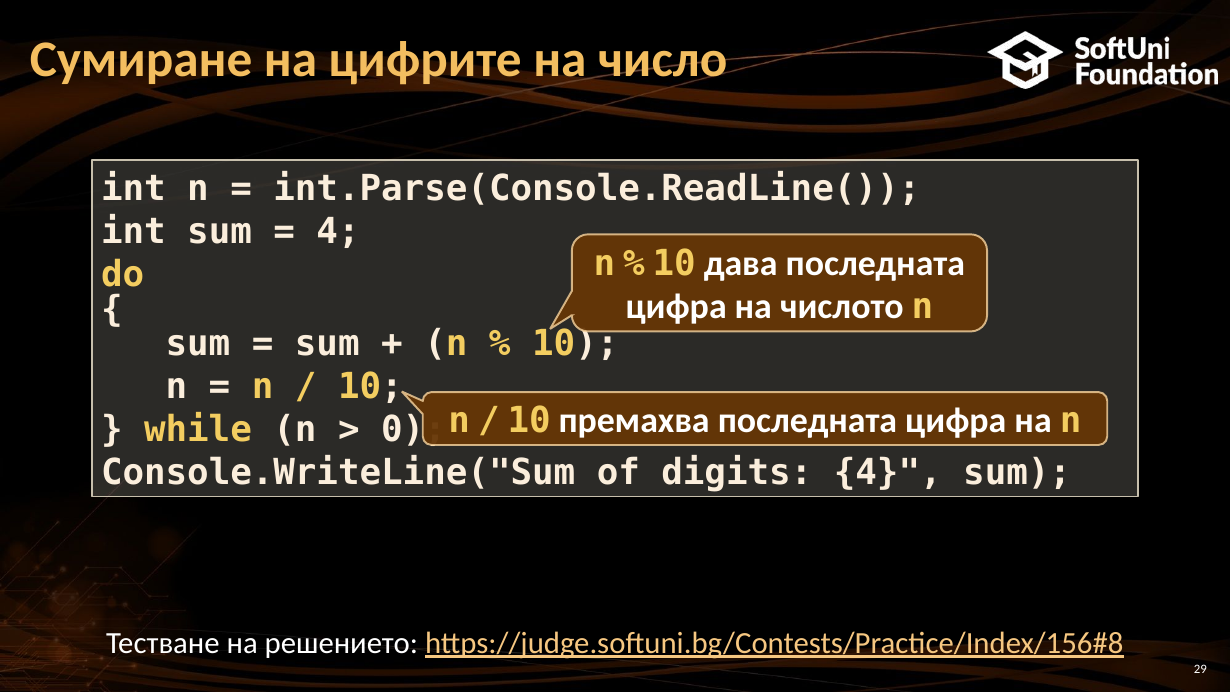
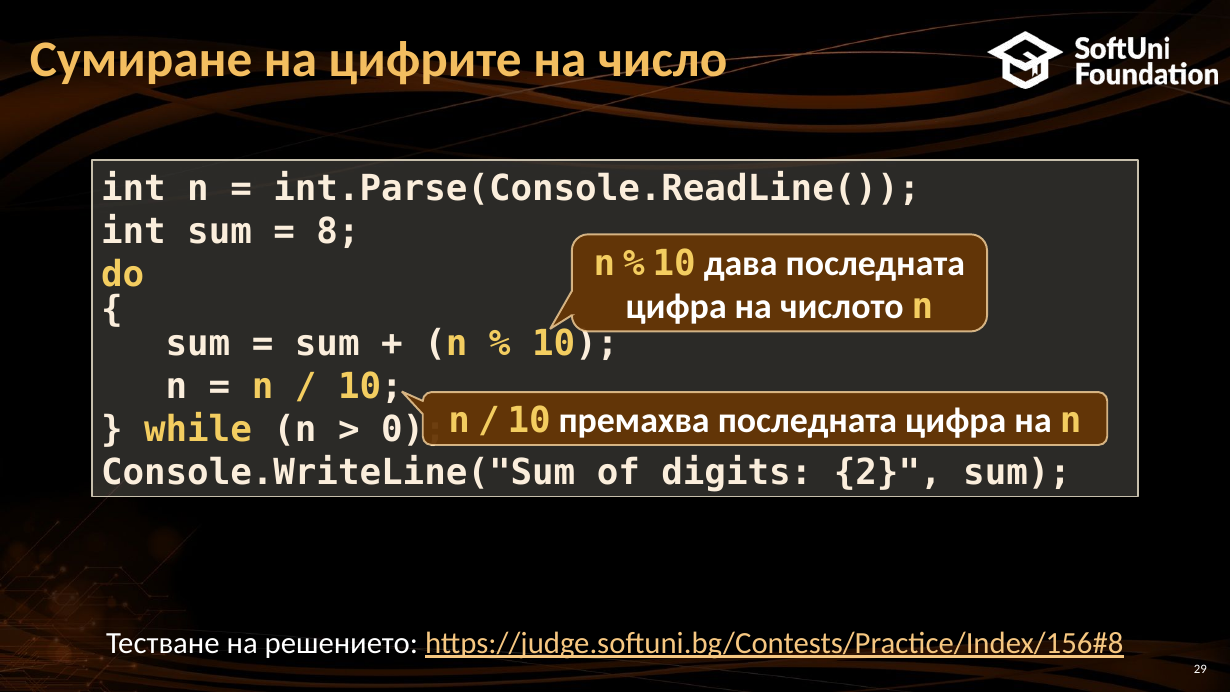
4 at (338, 232): 4 -> 8
digits 4: 4 -> 2
